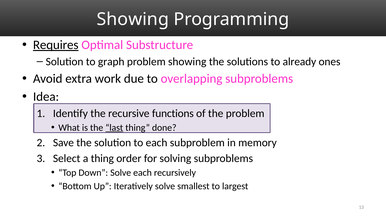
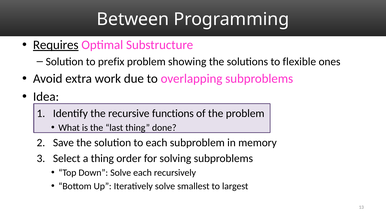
Showing at (133, 19): Showing -> Between
graph: graph -> prefix
already: already -> flexible
last underline: present -> none
